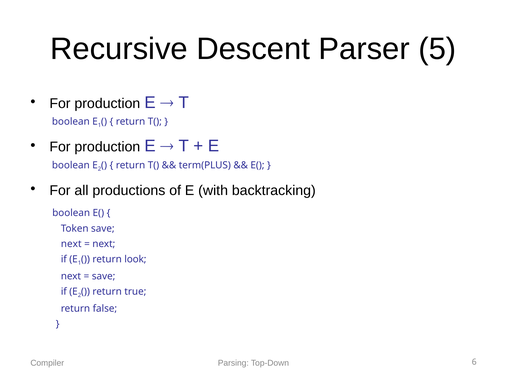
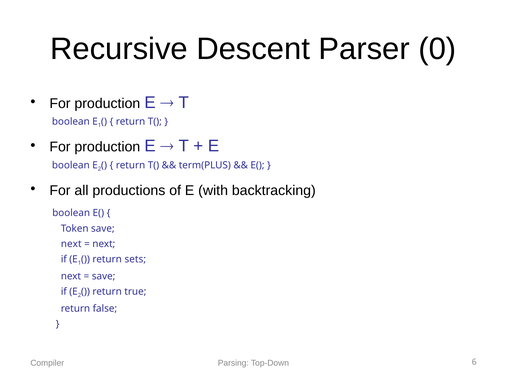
5: 5 -> 0
look: look -> sets
